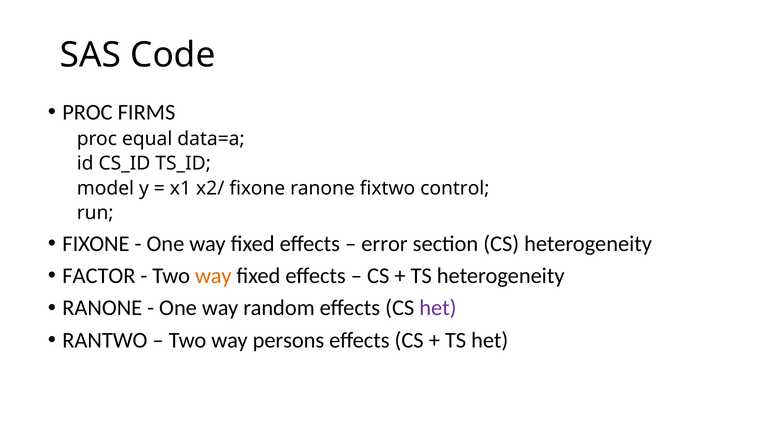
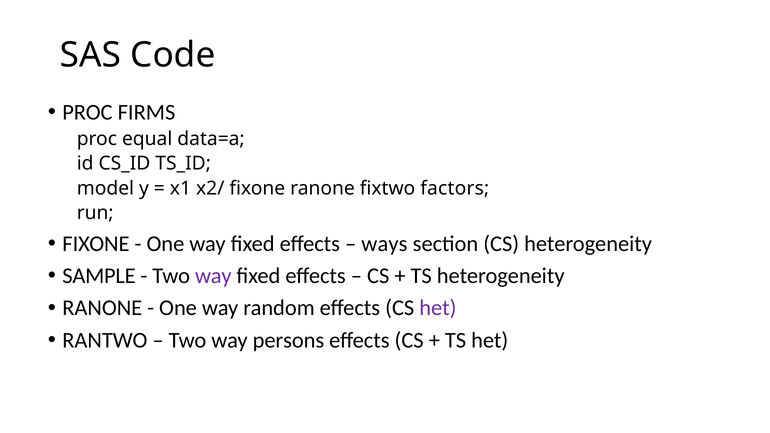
control: control -> factors
error: error -> ways
FACTOR: FACTOR -> SAMPLE
way at (213, 276) colour: orange -> purple
